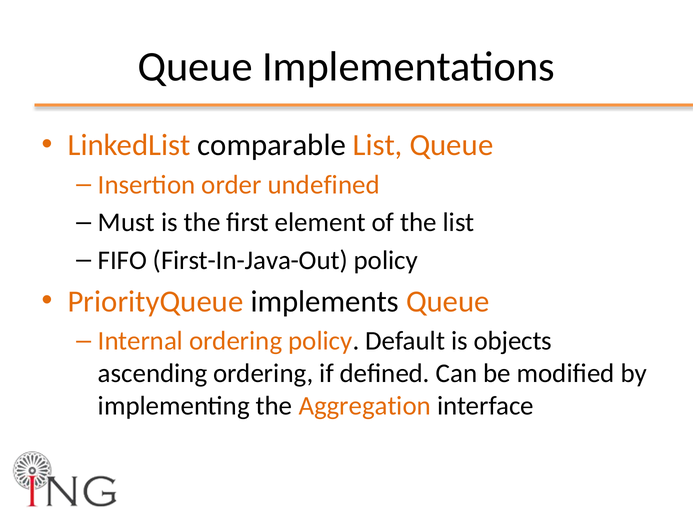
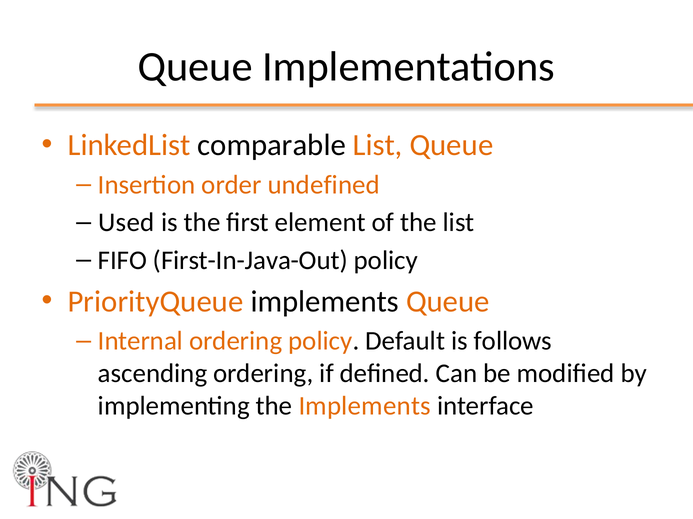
Must: Must -> Used
objects: objects -> follows
the Aggregation: Aggregation -> Implements
